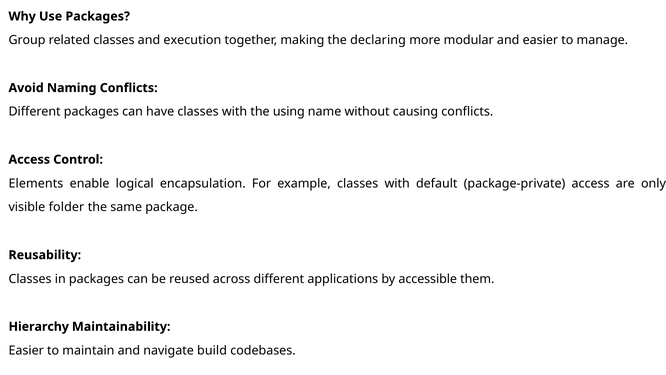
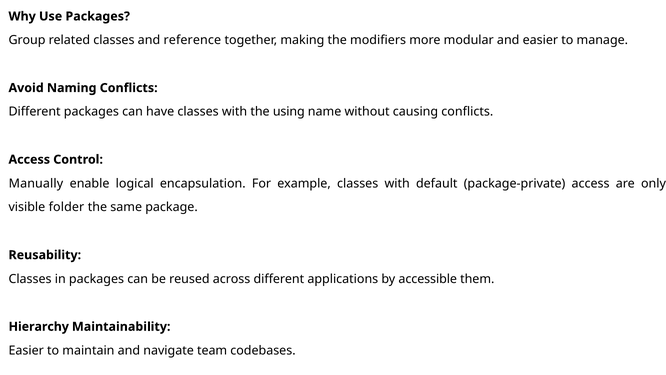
execution: execution -> reference
declaring: declaring -> modifiers
Elements: Elements -> Manually
build: build -> team
